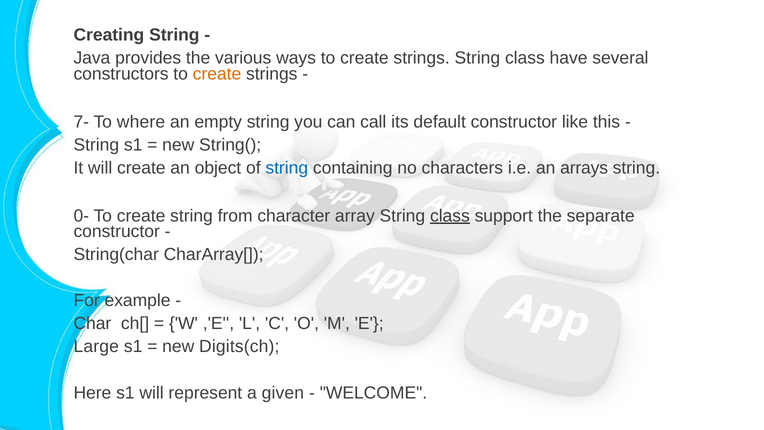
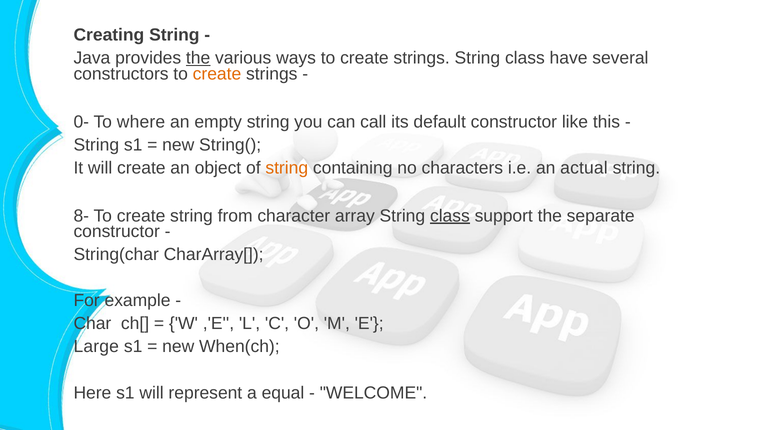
the at (198, 58) underline: none -> present
7-: 7- -> 0-
string at (287, 168) colour: blue -> orange
arrays: arrays -> actual
0-: 0- -> 8-
Digits(ch: Digits(ch -> When(ch
given: given -> equal
